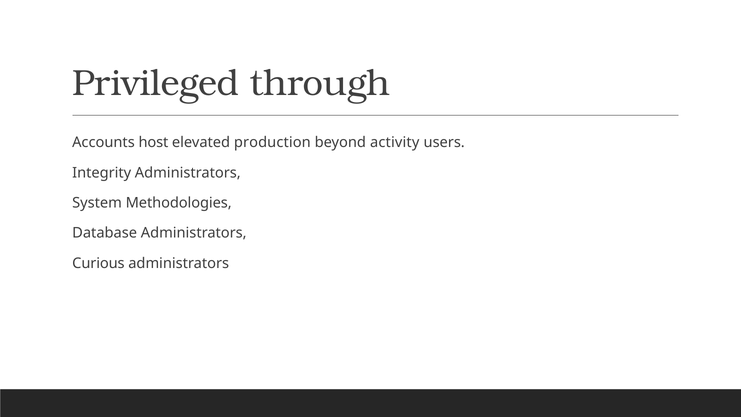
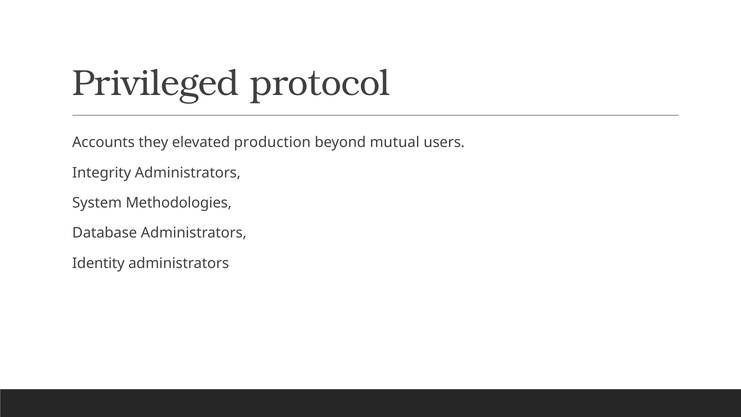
through: through -> protocol
host: host -> they
activity: activity -> mutual
Curious: Curious -> Identity
